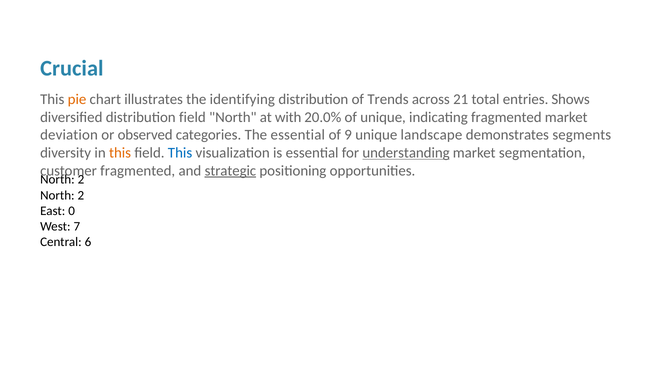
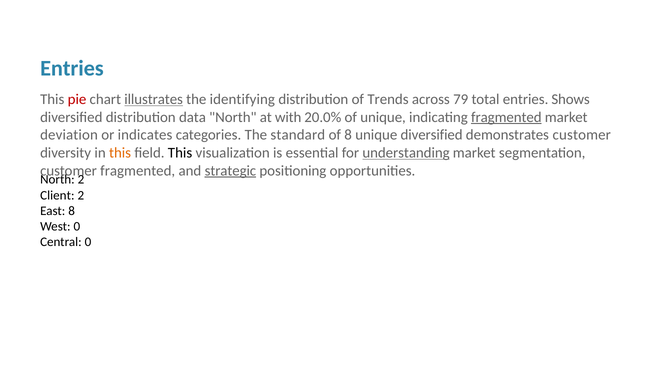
Crucial at (72, 69): Crucial -> Entries
pie colour: orange -> red
illustrates underline: none -> present
21: 21 -> 79
distribution field: field -> data
fragmented at (506, 117) underline: none -> present
observed: observed -> indicates
The essential: essential -> standard
of 9: 9 -> 8
unique landscape: landscape -> diversified
demonstrates segments: segments -> customer
This at (180, 153) colour: blue -> black
North at (57, 195): North -> Client
East 0: 0 -> 8
West 7: 7 -> 0
Central 6: 6 -> 0
